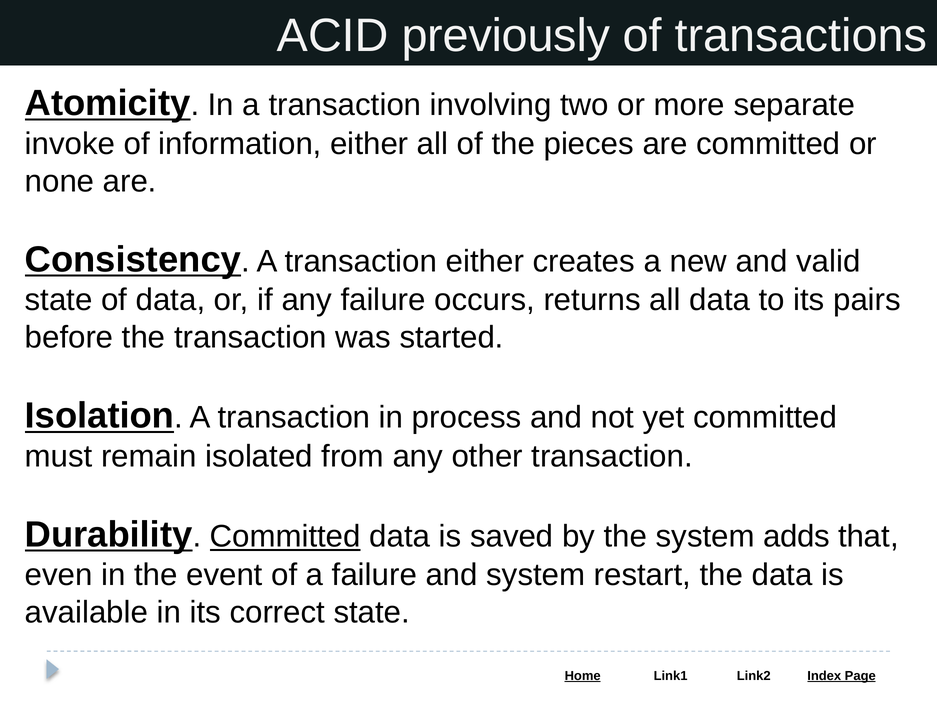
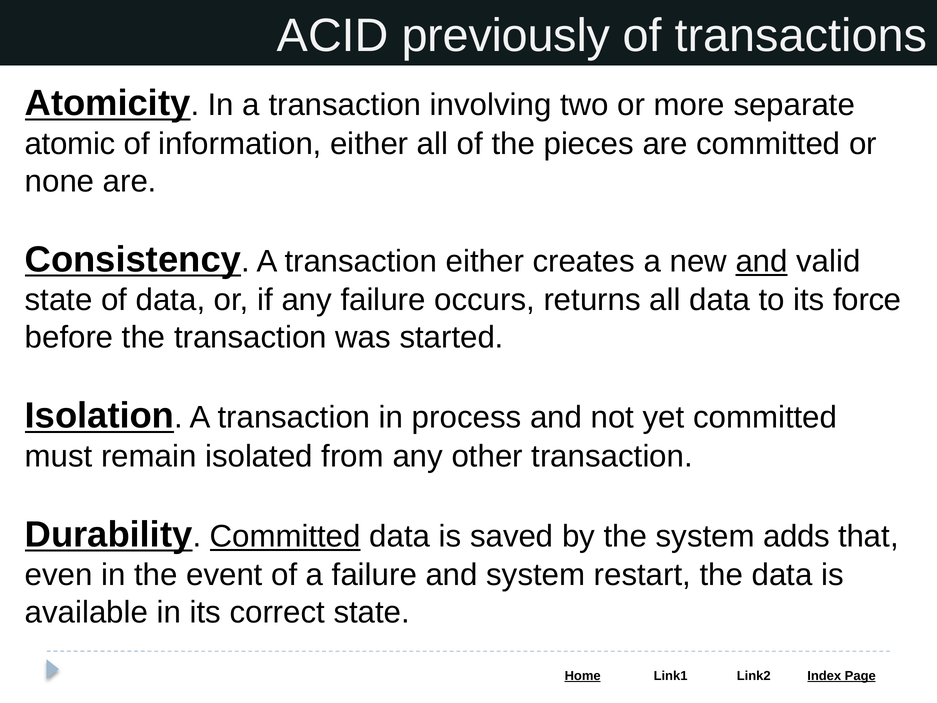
invoke: invoke -> atomic
and at (762, 261) underline: none -> present
pairs: pairs -> force
